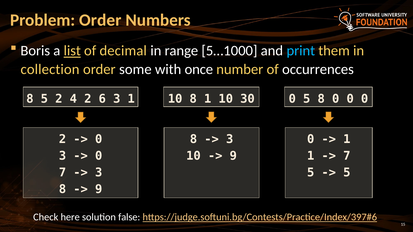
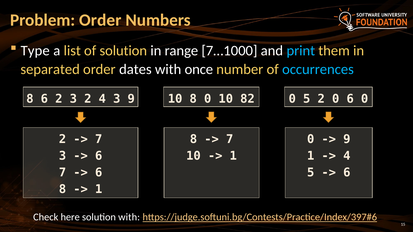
Boris: Boris -> Type
list underline: present -> none
of decimal: decimal -> solution
5…1000: 5…1000 -> 7…1000
collection: collection -> separated
some: some -> dates
occurrences colour: white -> light blue
8 5: 5 -> 6
2 4: 4 -> 3
2 6: 6 -> 4
3 1: 1 -> 9
8 1: 1 -> 0
30: 30 -> 82
5 8: 8 -> 2
0 at (350, 99): 0 -> 6
0 at (99, 140): 0 -> 7
3 at (230, 140): 3 -> 7
1 at (347, 140): 1 -> 9
0 at (99, 156): 0 -> 6
9 at (233, 156): 9 -> 1
7 at (347, 156): 7 -> 4
3 at (99, 173): 3 -> 6
5 at (347, 173): 5 -> 6
9 at (99, 189): 9 -> 1
solution false: false -> with
